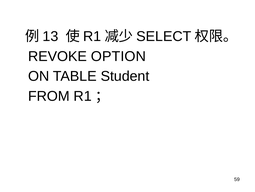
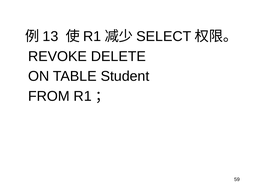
OPTION: OPTION -> DELETE
